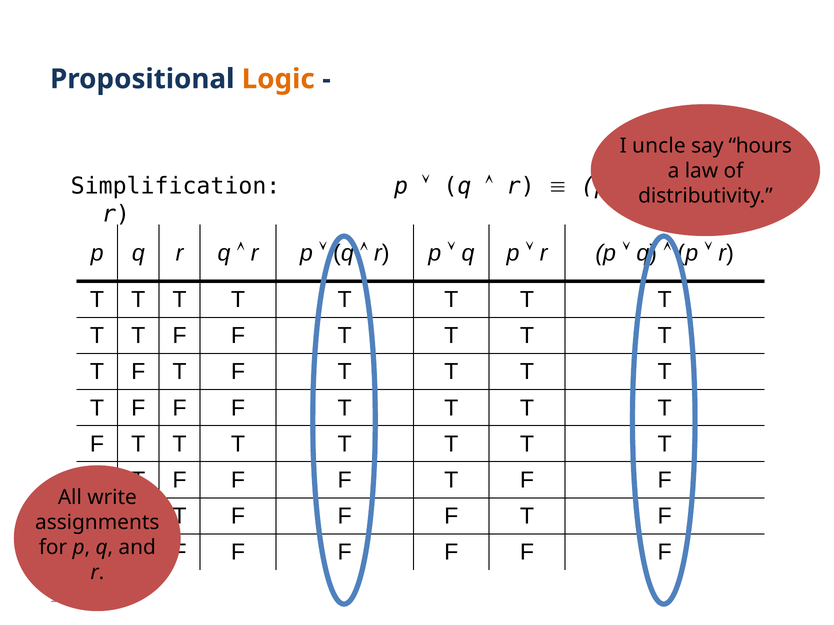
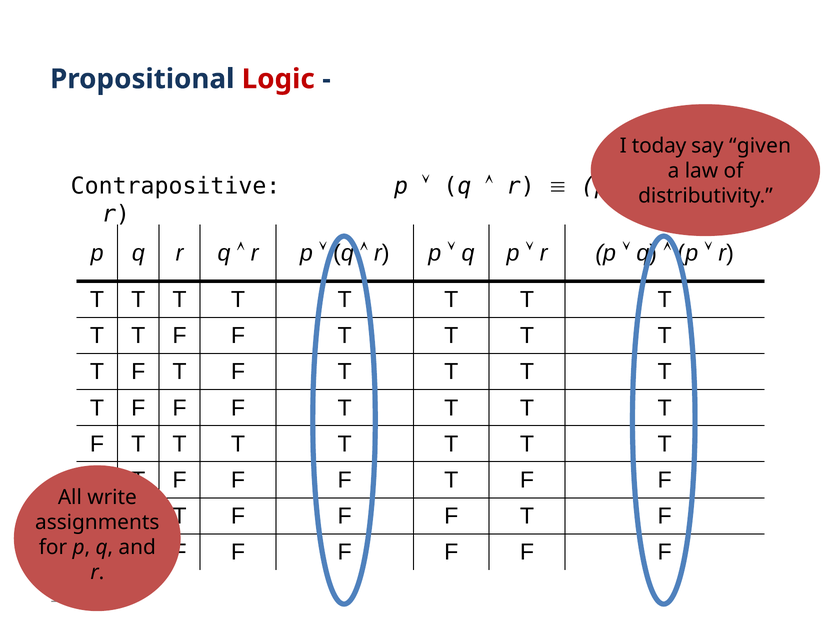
Logic colour: orange -> red
uncle: uncle -> today
hours: hours -> given
Simplification: Simplification -> Contrapositive
